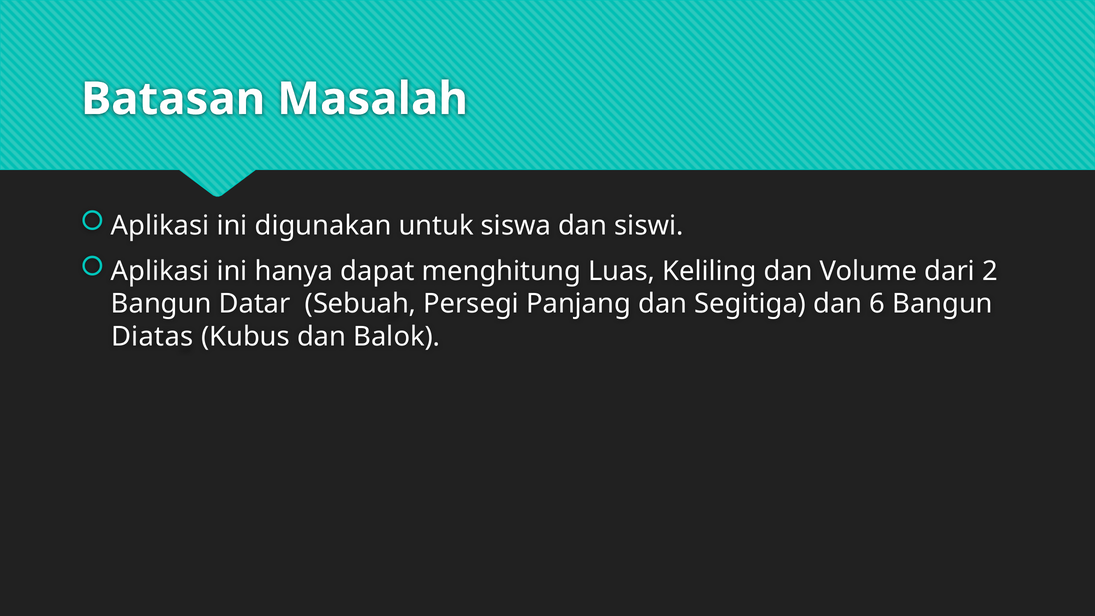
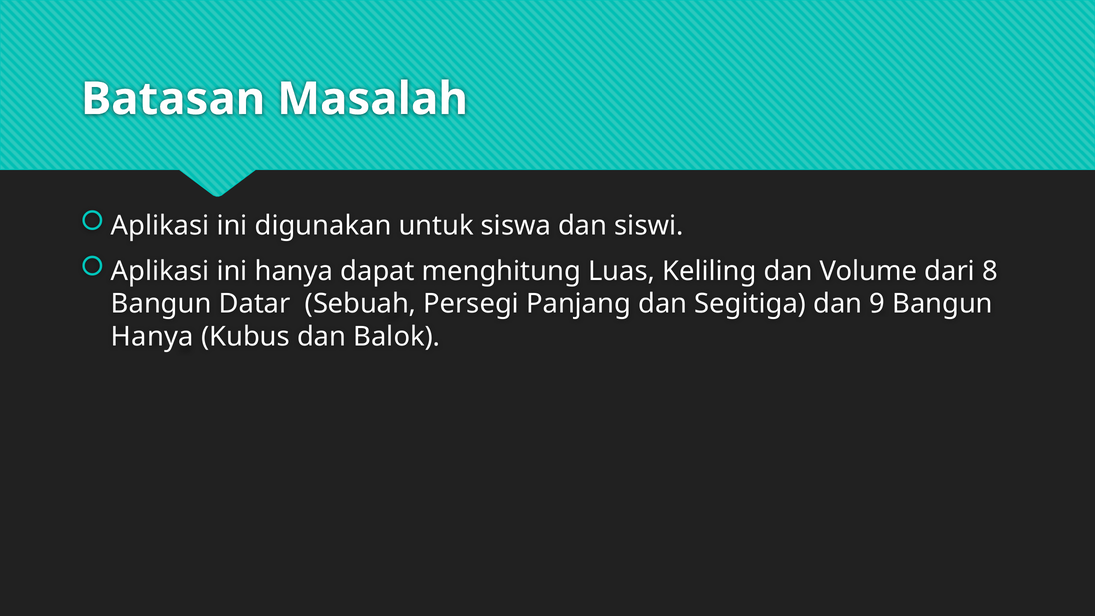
2: 2 -> 8
6: 6 -> 9
Diatas at (152, 337): Diatas -> Hanya
